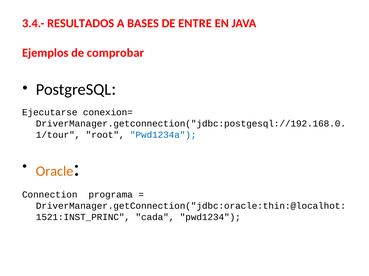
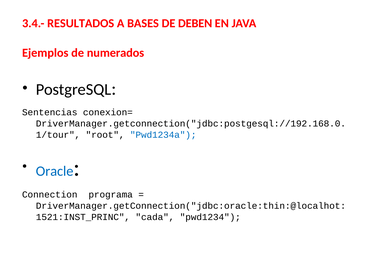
ENTRE: ENTRE -> DEBEN
comprobar: comprobar -> numerados
Ejecutarse: Ejecutarse -> Sentencias
Oracle colour: orange -> blue
